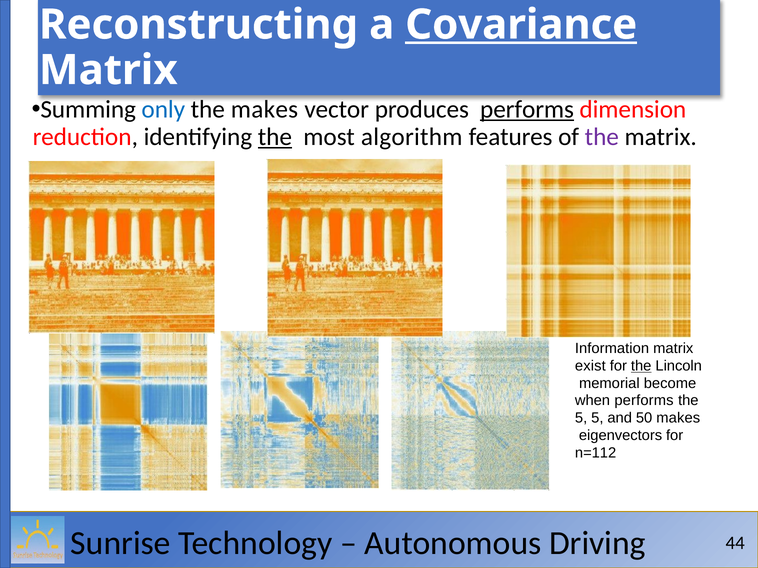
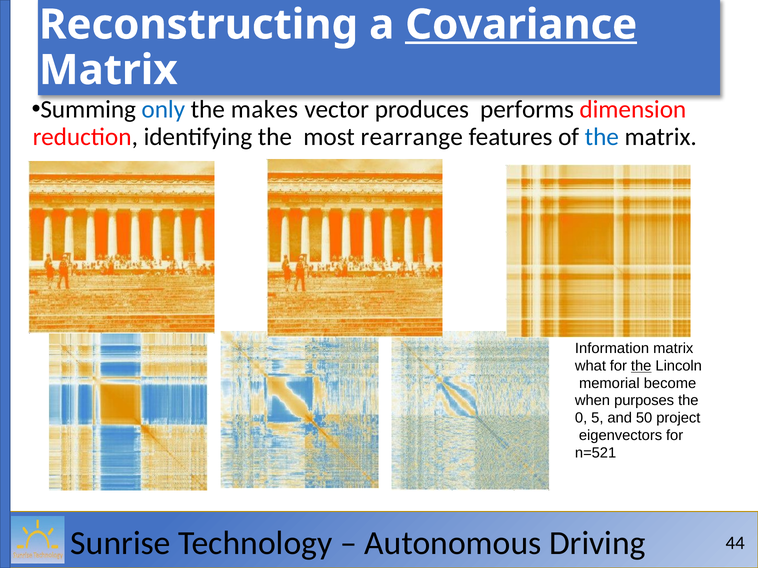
performs at (527, 110) underline: present -> none
the at (275, 137) underline: present -> none
algorithm: algorithm -> rearrange
the at (602, 137) colour: purple -> blue
exist: exist -> what
when performs: performs -> purposes
5 at (581, 418): 5 -> 0
50 makes: makes -> project
n=112: n=112 -> n=521
